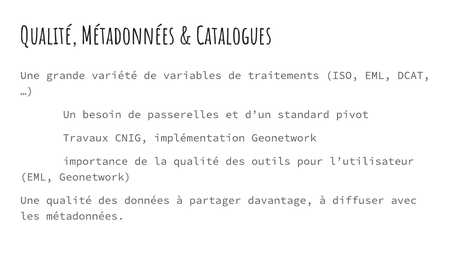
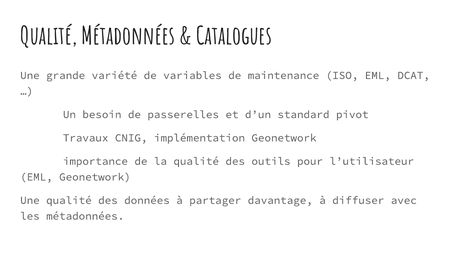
traitements: traitements -> maintenance
